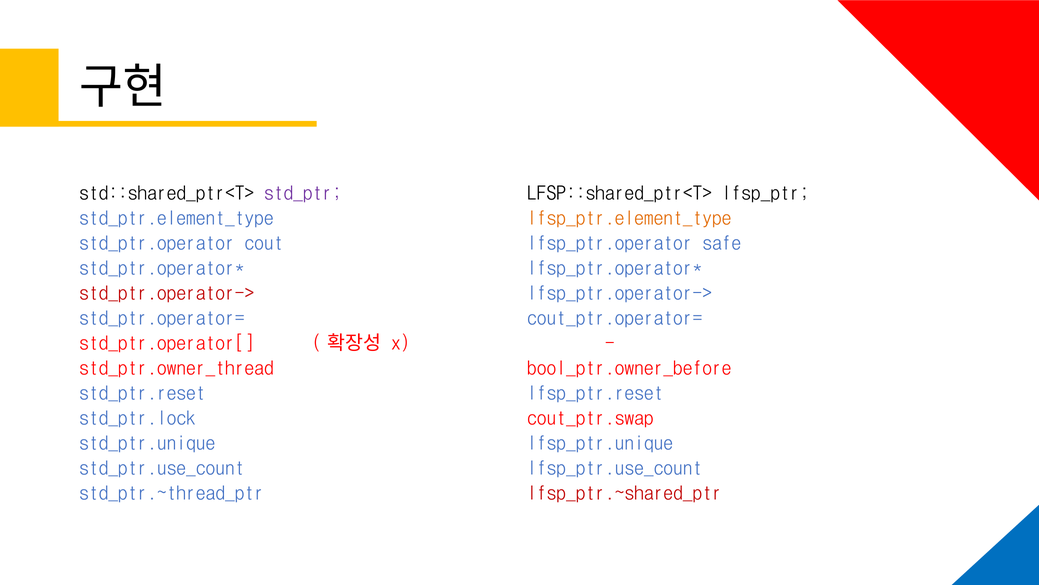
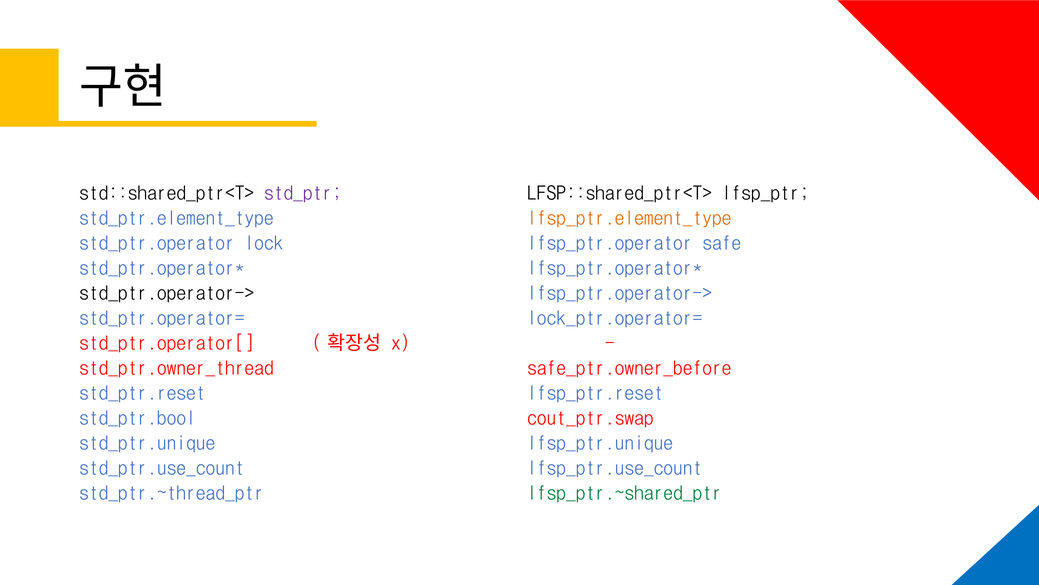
cout: cout -> lock
std_ptr.operator-> colour: red -> black
cout_ptr.operator=: cout_ptr.operator= -> lock_ptr.operator=
bool_ptr.owner_before: bool_ptr.owner_before -> safe_ptr.owner_before
std_ptr.lock: std_ptr.lock -> std_ptr.bool
lfsp_ptr.~shared_ptr colour: red -> green
